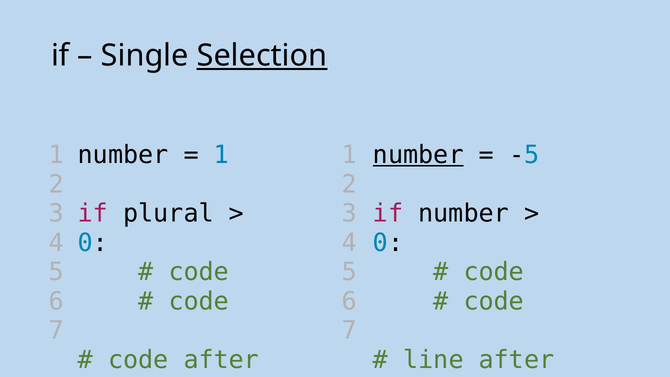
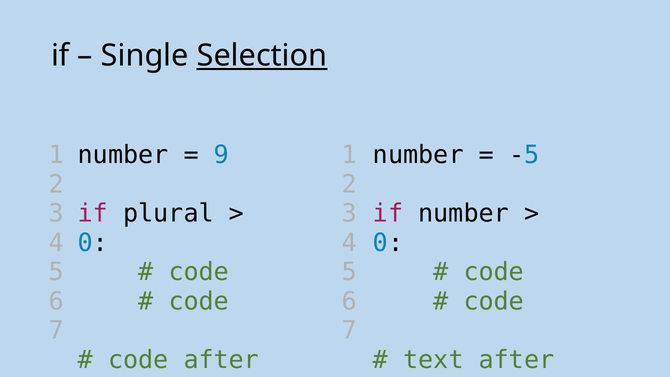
1 at (221, 155): 1 -> 9
number at (418, 155) underline: present -> none
line: line -> text
